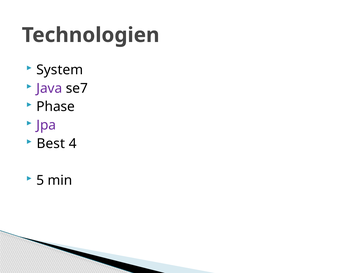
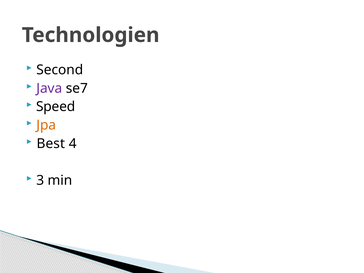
System: System -> Second
Phase: Phase -> Speed
Jpa colour: purple -> orange
5: 5 -> 3
